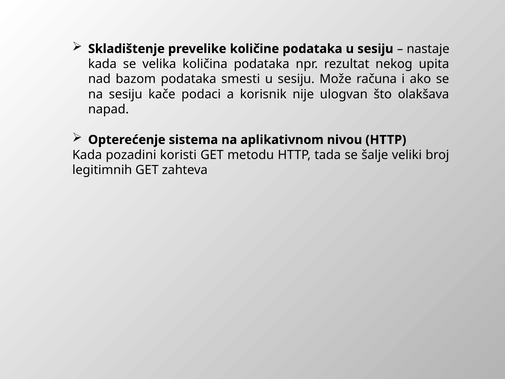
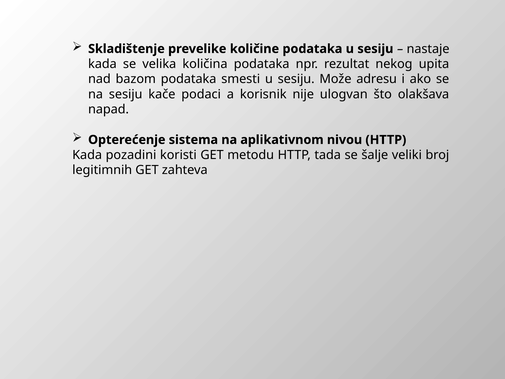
računa: računa -> adresu
